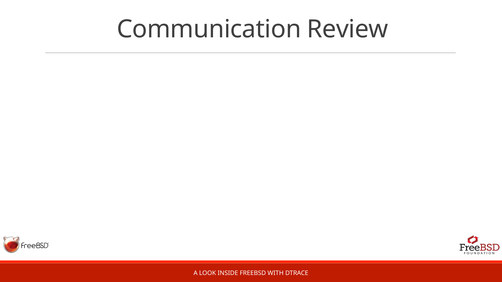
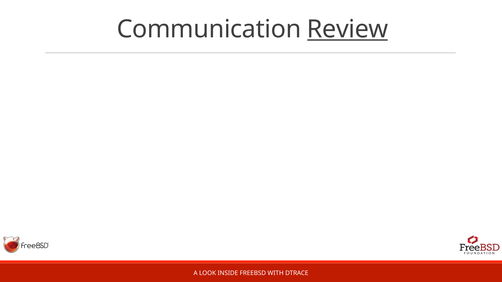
Review underline: none -> present
